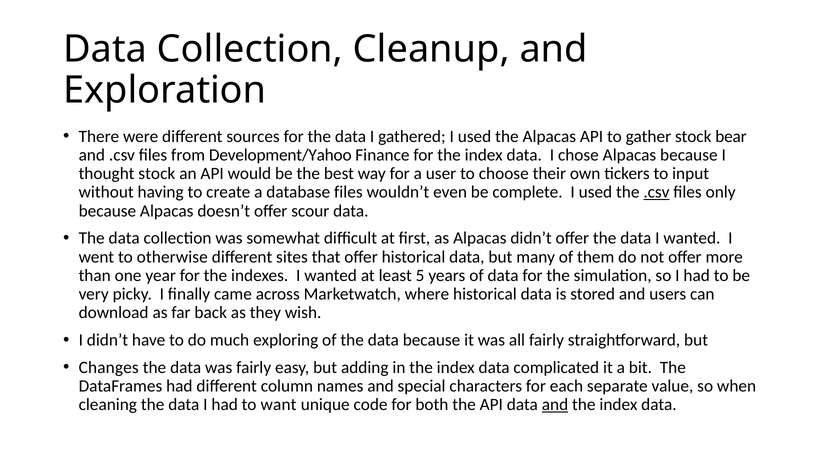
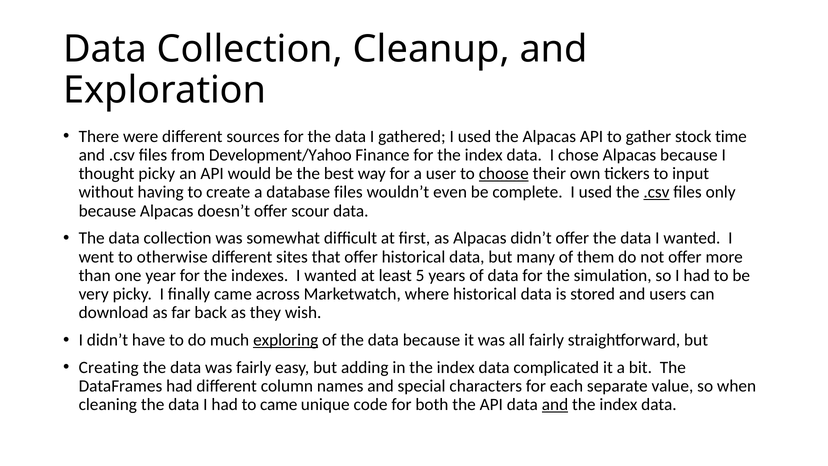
bear: bear -> time
thought stock: stock -> picky
choose underline: none -> present
exploring underline: none -> present
Changes: Changes -> Creating
to want: want -> came
